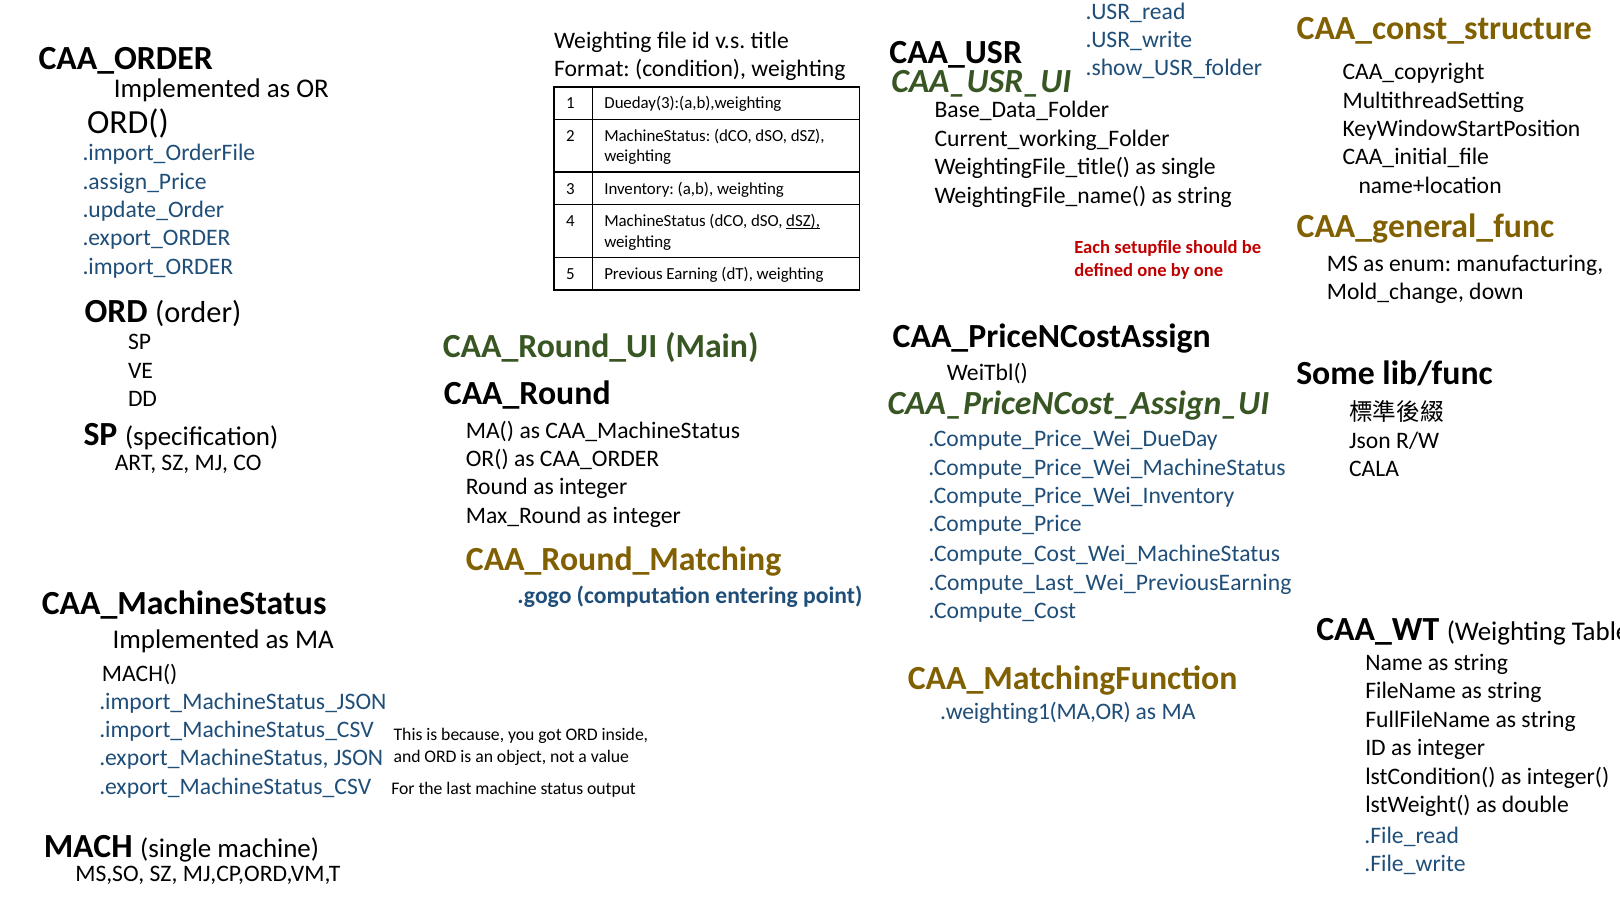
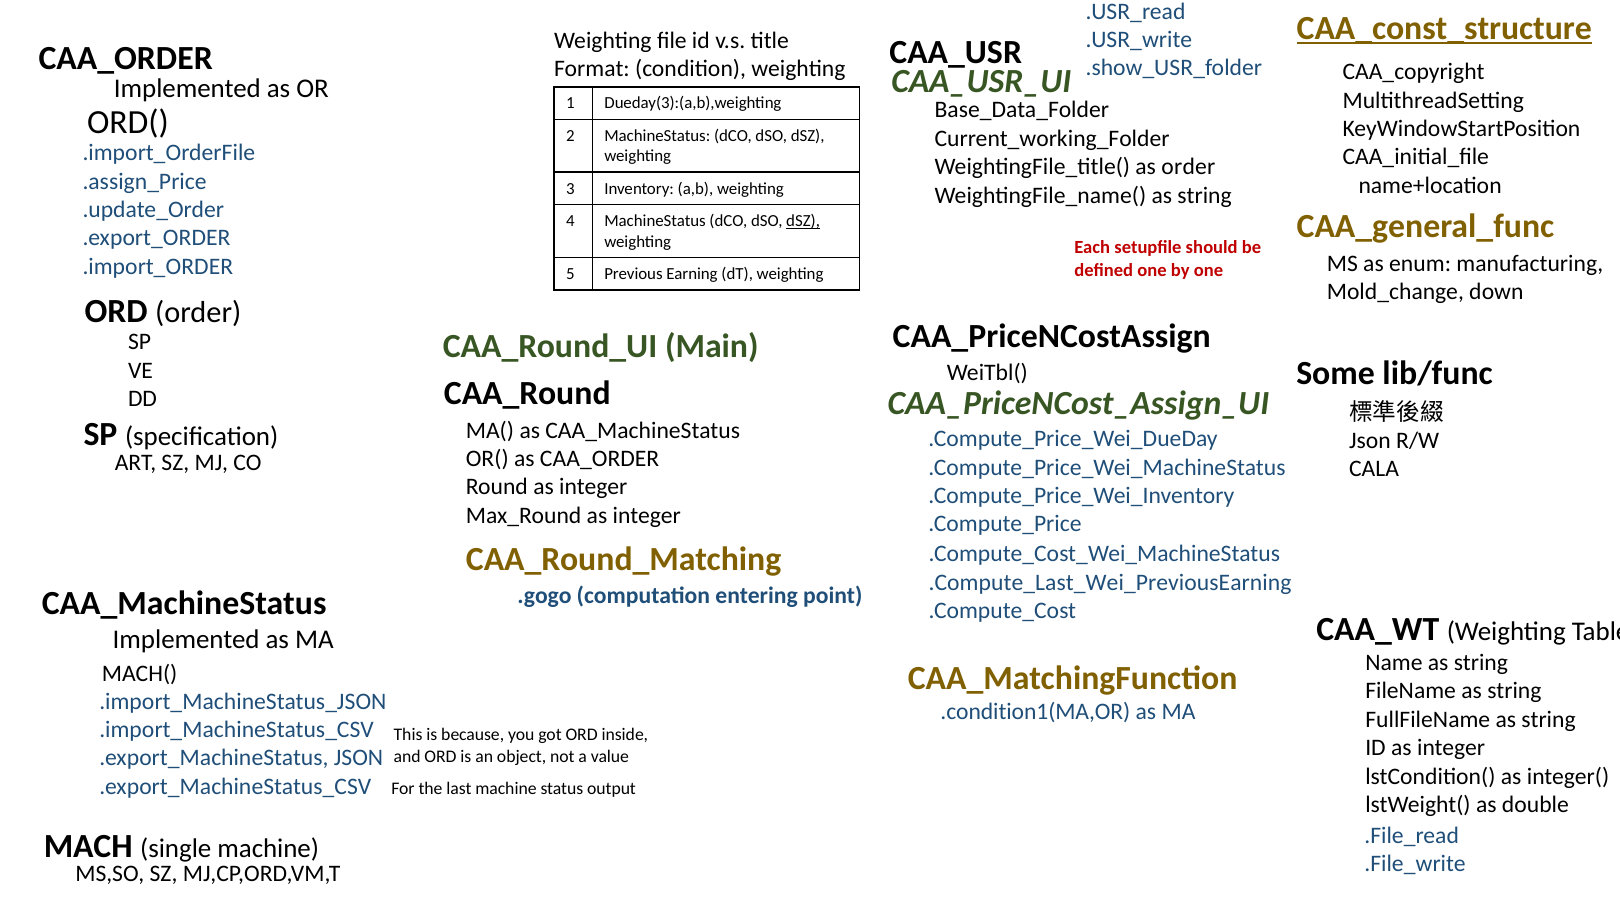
CAA_const_structure underline: none -> present
as single: single -> order
.weighting1(MA,OR: .weighting1(MA,OR -> .condition1(MA,OR
